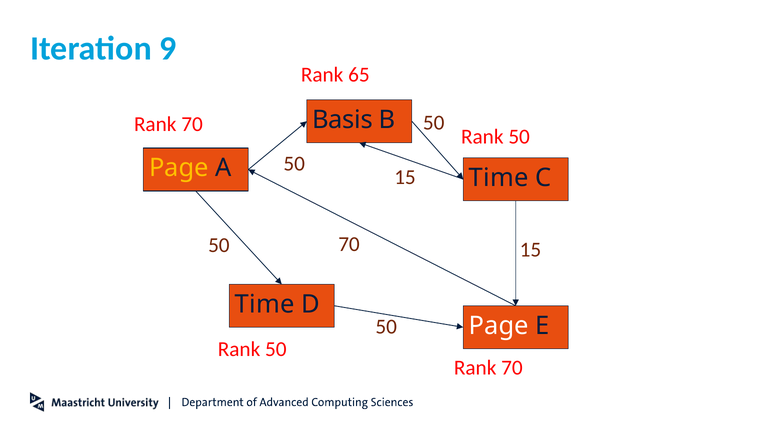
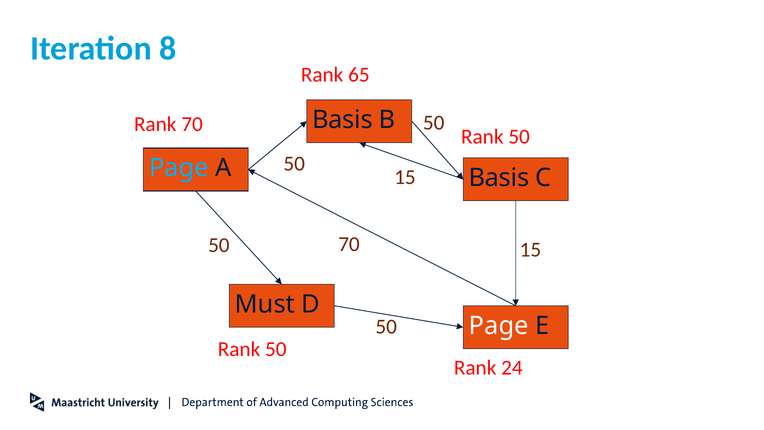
9: 9 -> 8
Page at (179, 168) colour: yellow -> light blue
Time at (499, 178): Time -> Basis
Time at (265, 304): Time -> Must
70 at (512, 367): 70 -> 24
